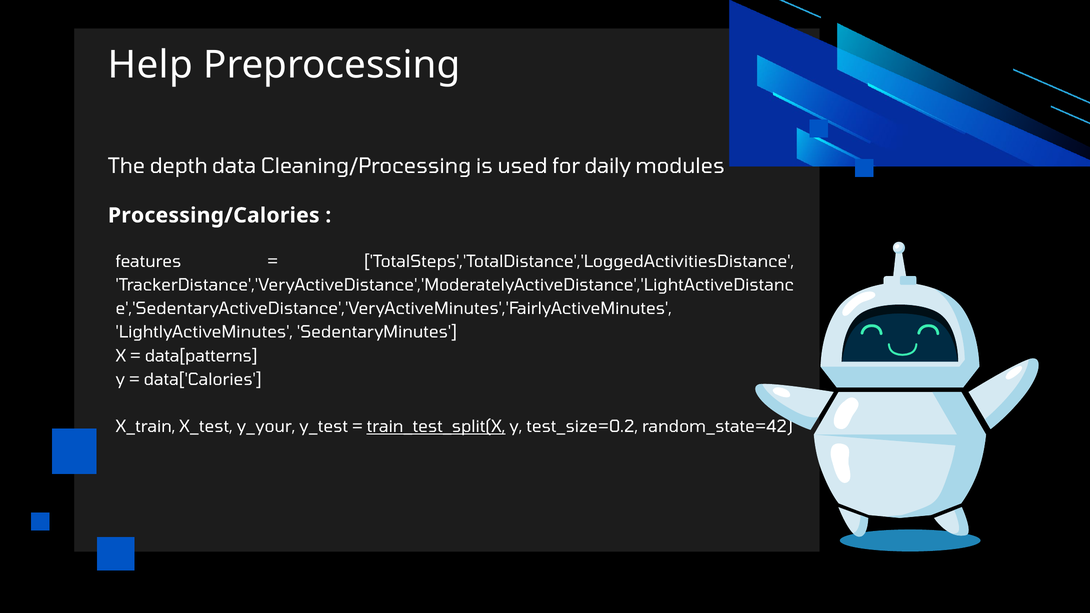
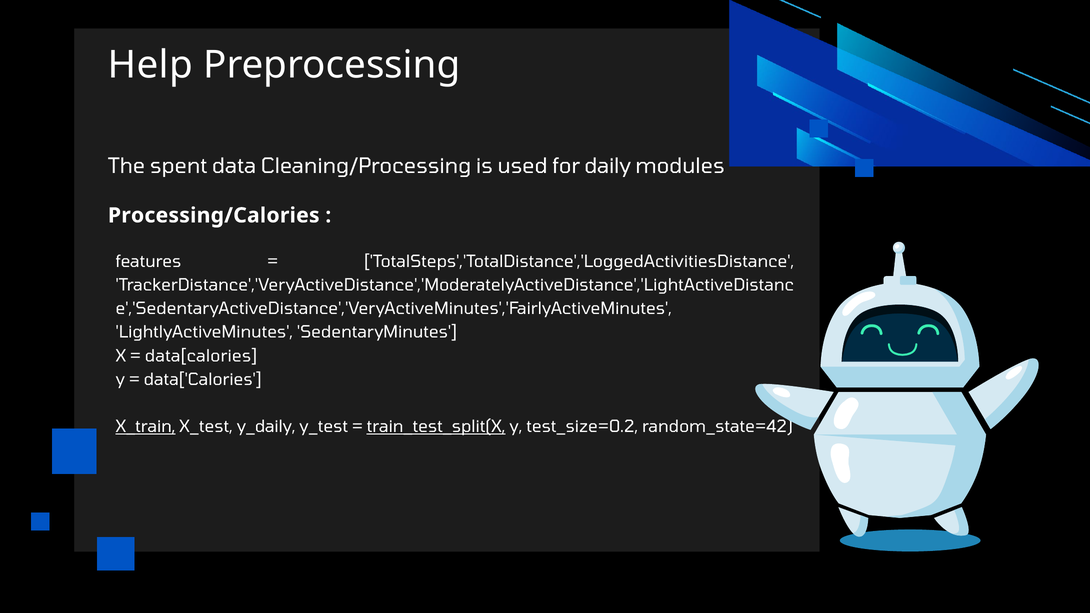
depth: depth -> spent
data[patterns: data[patterns -> data[calories
X_train underline: none -> present
y_your: y_your -> y_daily
